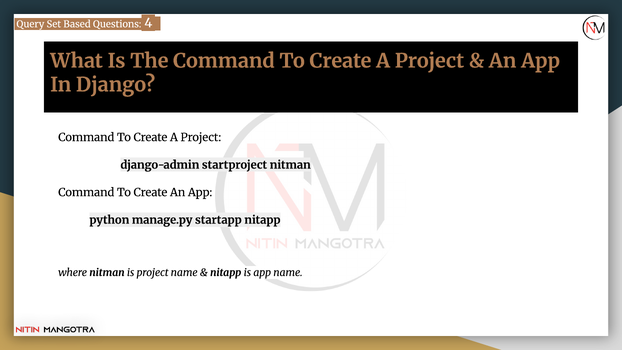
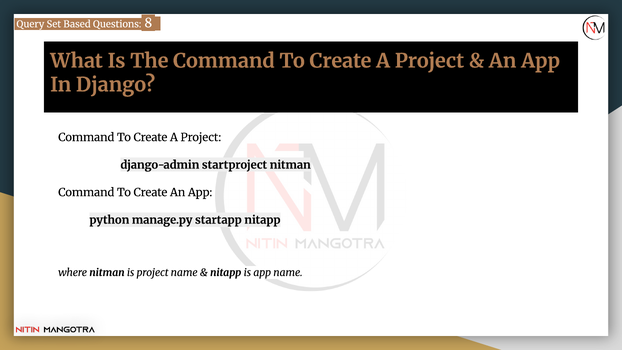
4: 4 -> 8
